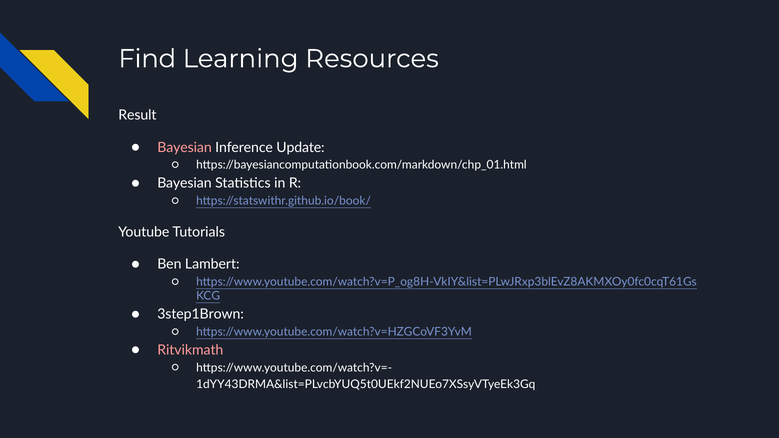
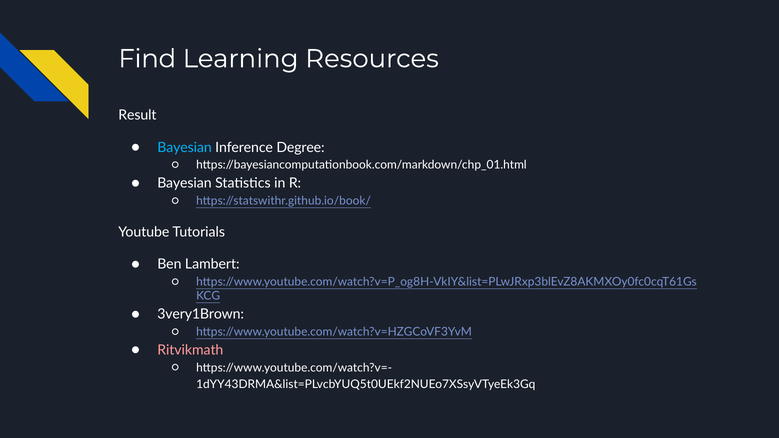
Bayesian at (185, 147) colour: pink -> light blue
Update: Update -> Degree
3step1Brown: 3step1Brown -> 3very1Brown
